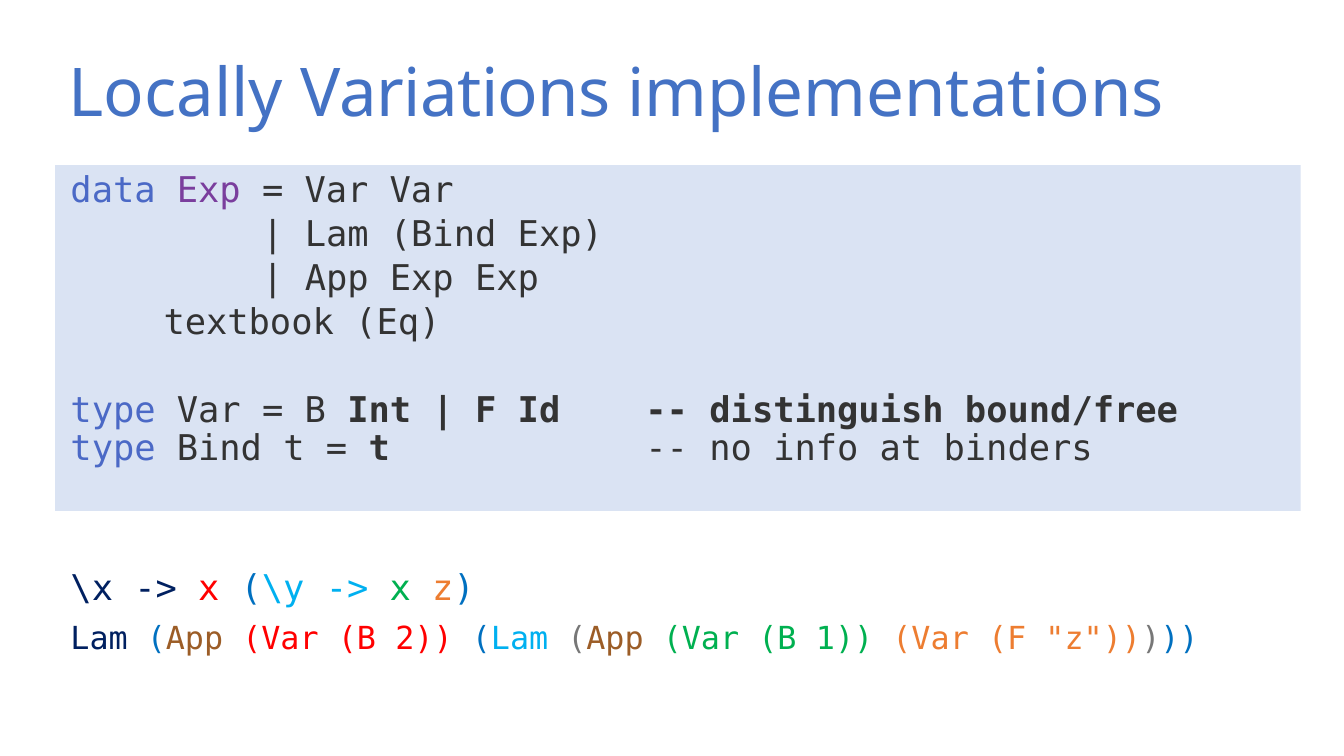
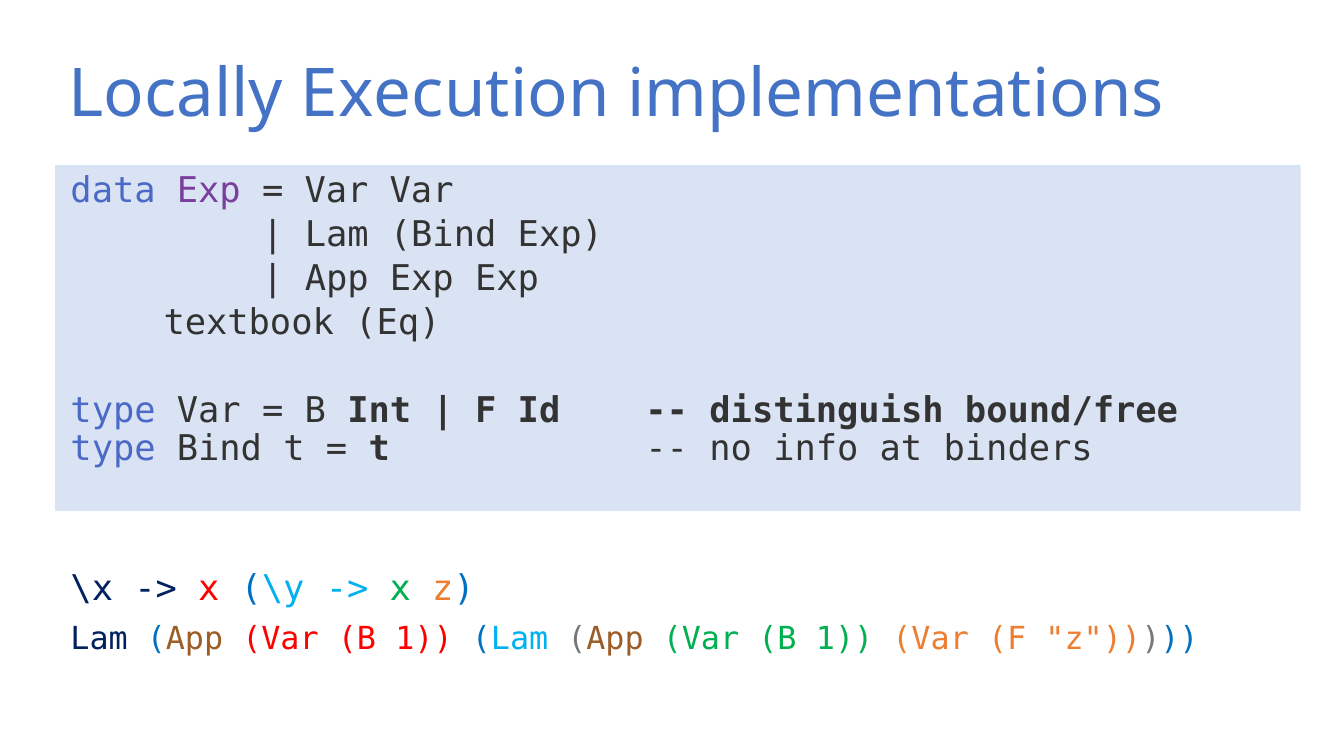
Variations: Variations -> Execution
2 at (424, 639): 2 -> 1
